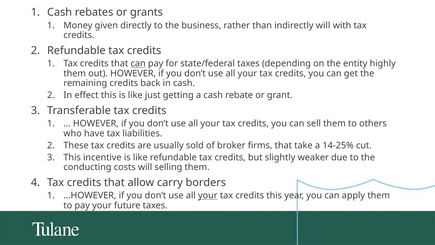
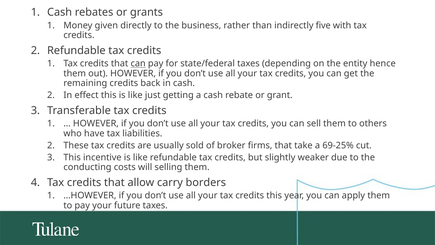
indirectly will: will -> five
highly: highly -> hence
14-25%: 14-25% -> 69-25%
your at (208, 195) underline: present -> none
